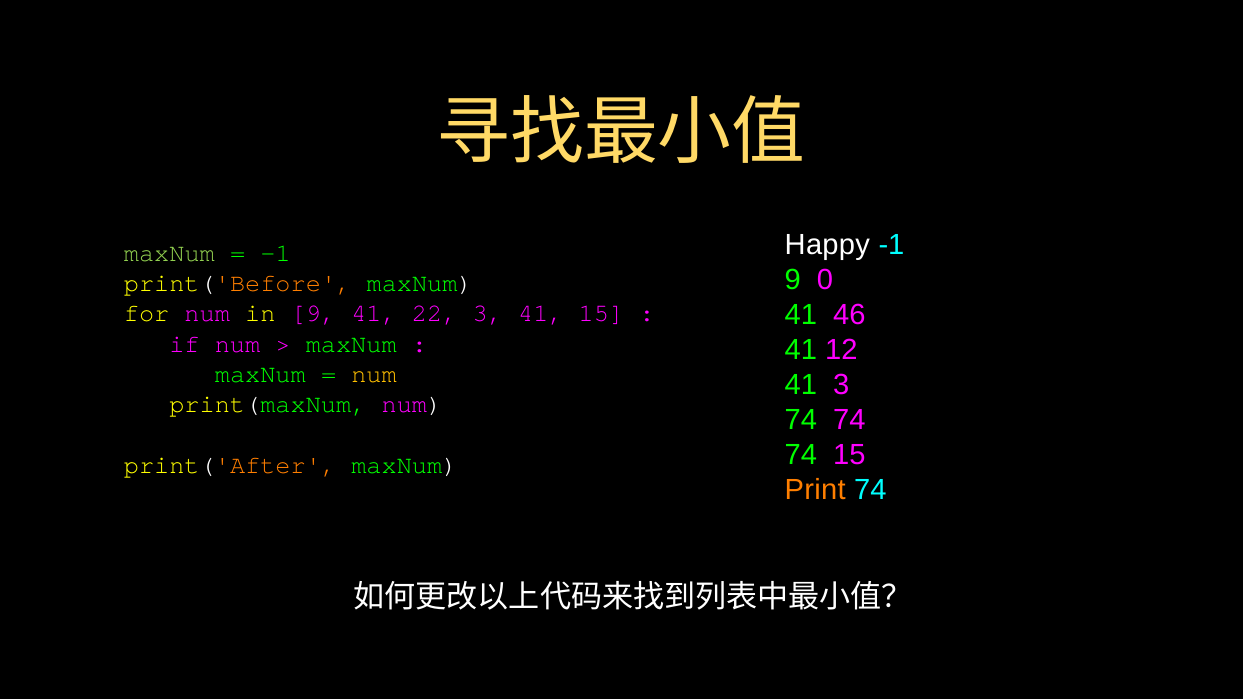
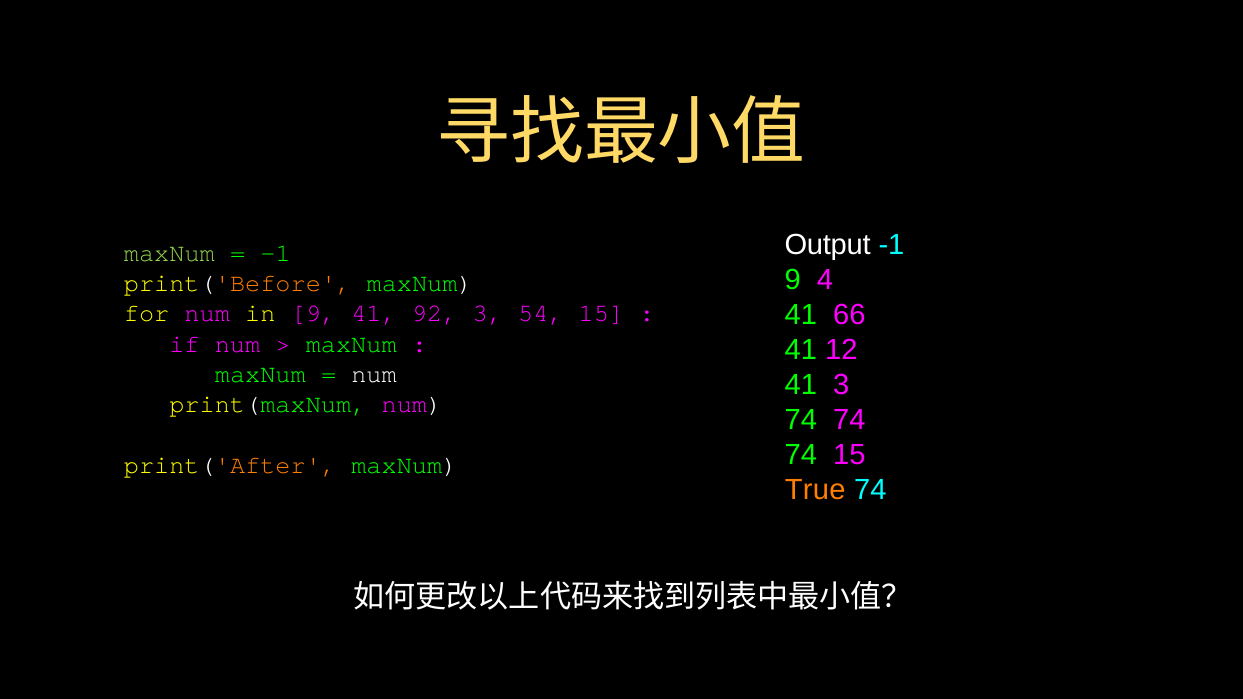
Happy: Happy -> Output
0: 0 -> 4
46: 46 -> 66
22: 22 -> 92
3 41: 41 -> 54
num at (374, 374) colour: yellow -> white
Print: Print -> True
